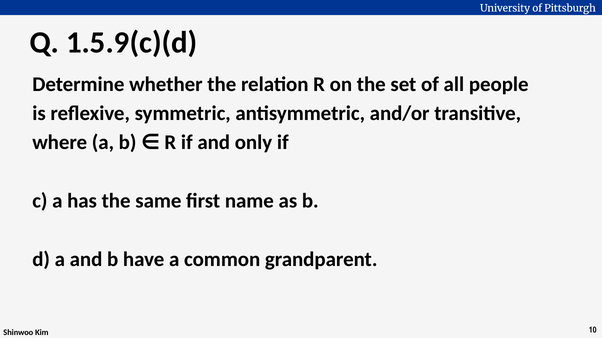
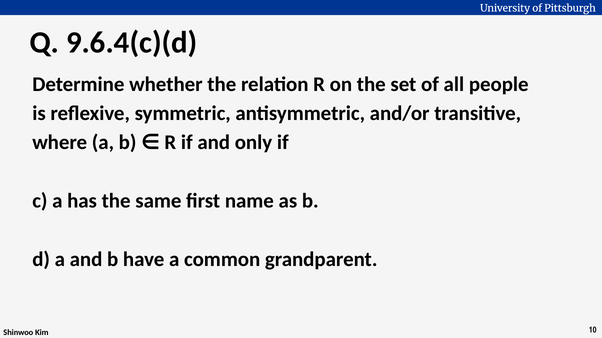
1.5.9(c)(d: 1.5.9(c)(d -> 9.6.4(c)(d
